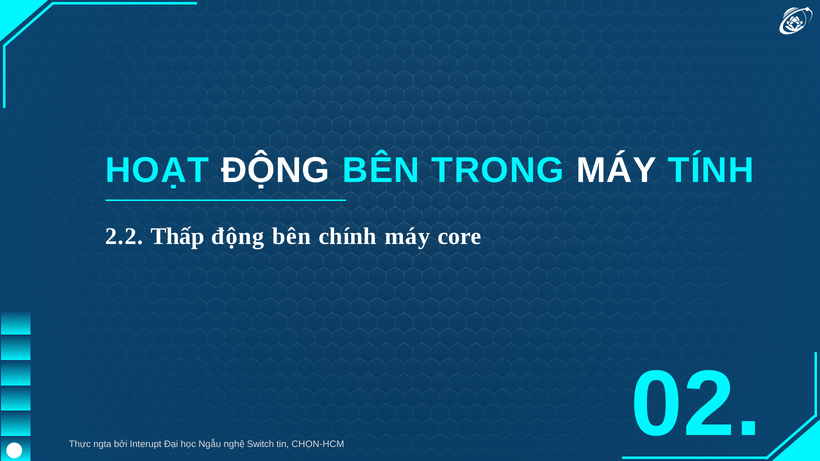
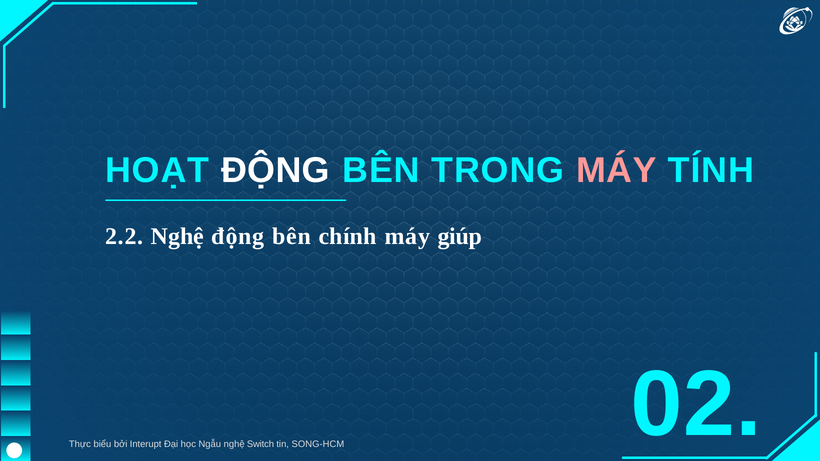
MÁY at (616, 170) colour: white -> pink
2.2 Thấp: Thấp -> Nghệ
core: core -> giúp
ngta: ngta -> biểu
CHỌN-HCM: CHỌN-HCM -> SONG-HCM
